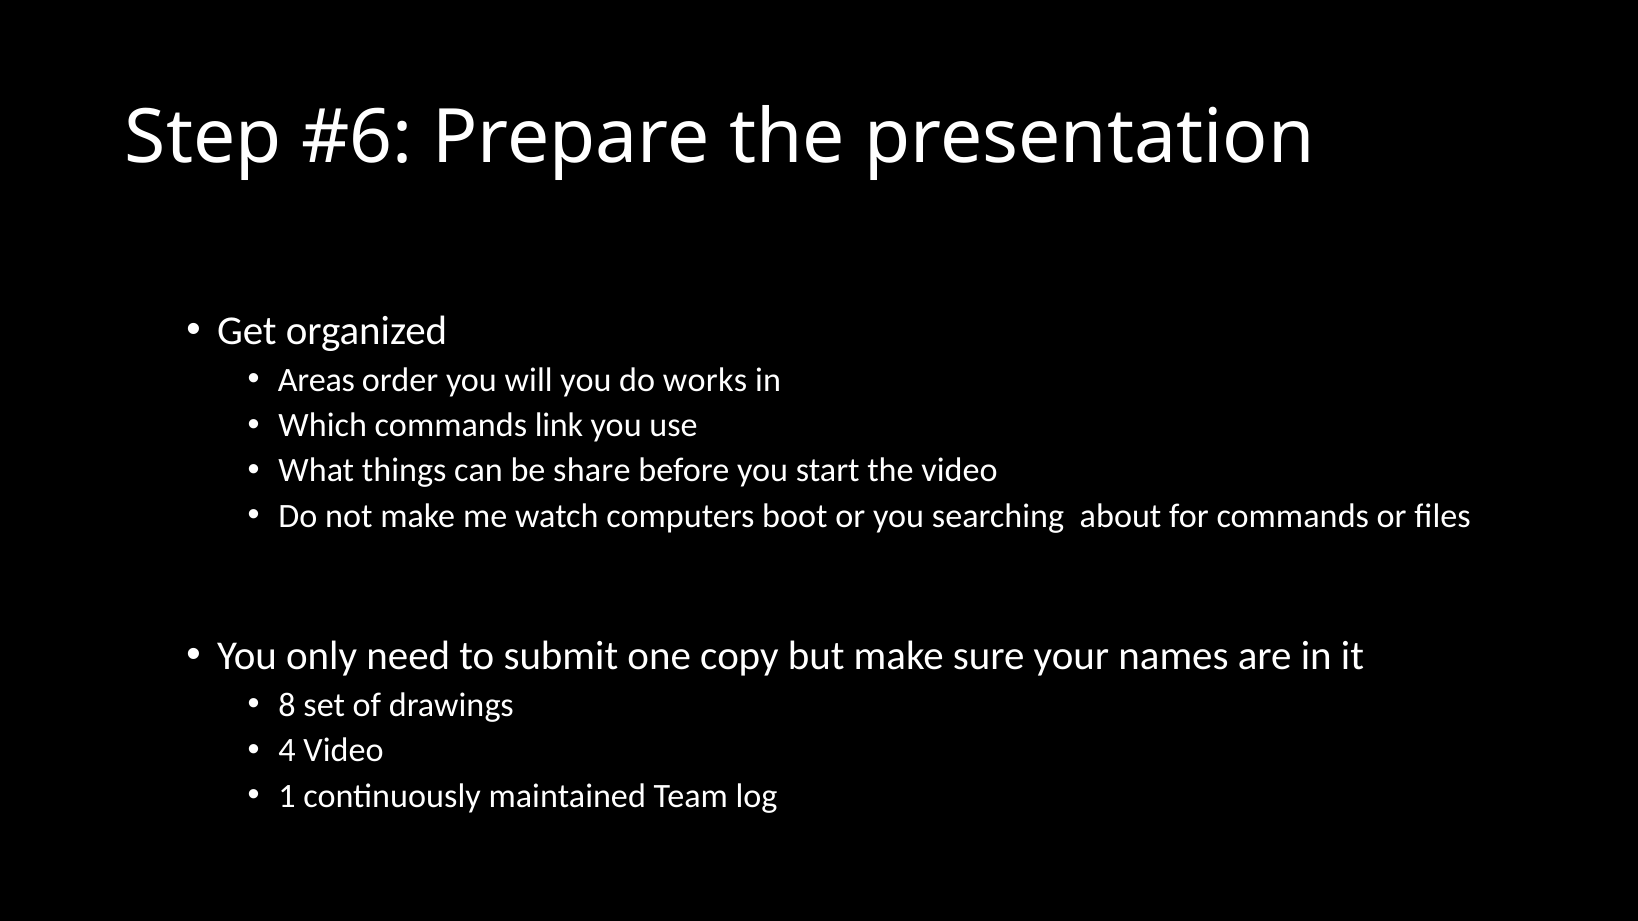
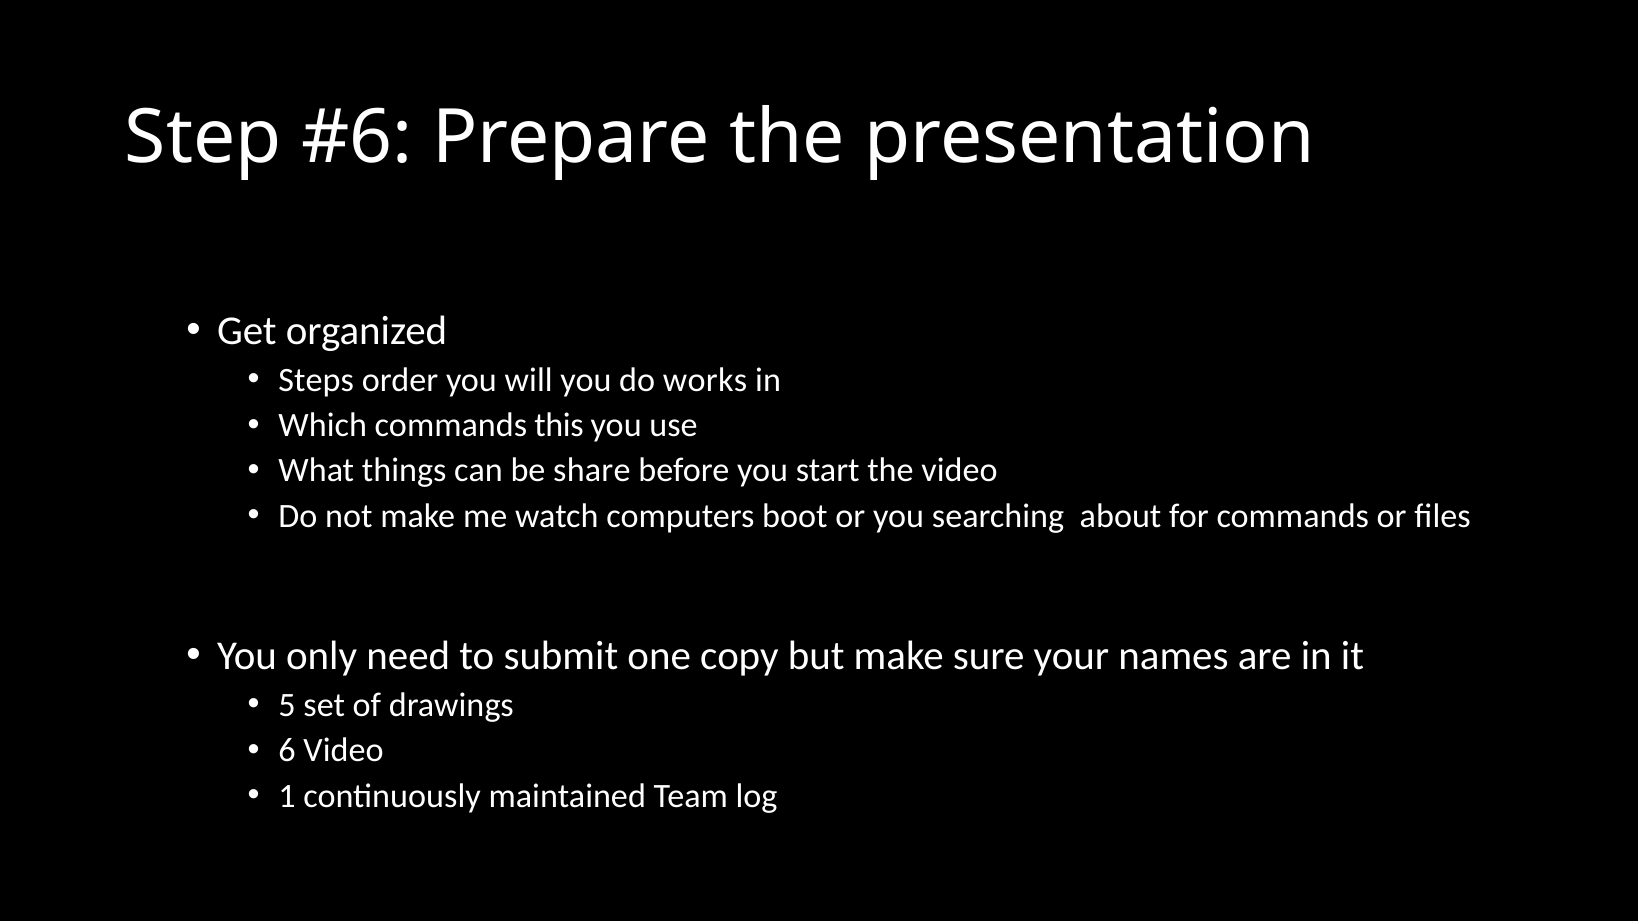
Areas: Areas -> Steps
link: link -> this
8: 8 -> 5
4: 4 -> 6
